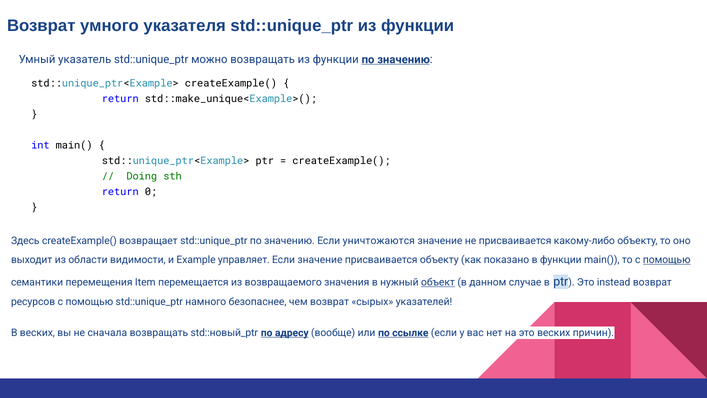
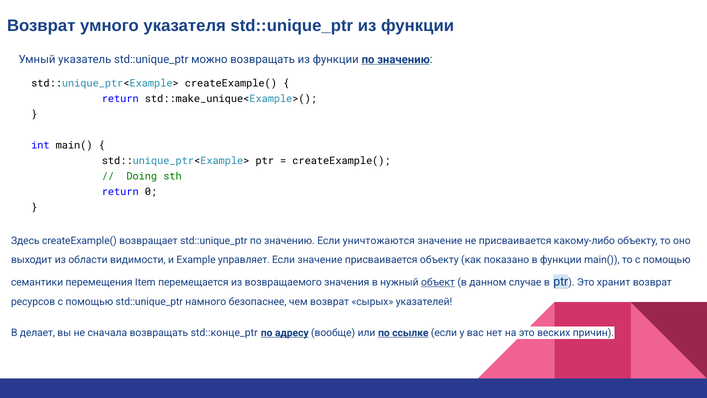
помощью at (667, 260) underline: present -> none
instead: instead -> хранит
В веских: веских -> делает
std::новый_ptr: std::новый_ptr -> std::конце_ptr
